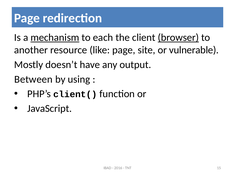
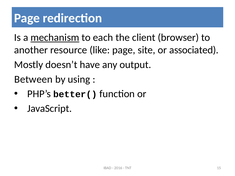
browser underline: present -> none
vulnerable: vulnerable -> associated
client(: client( -> better(
